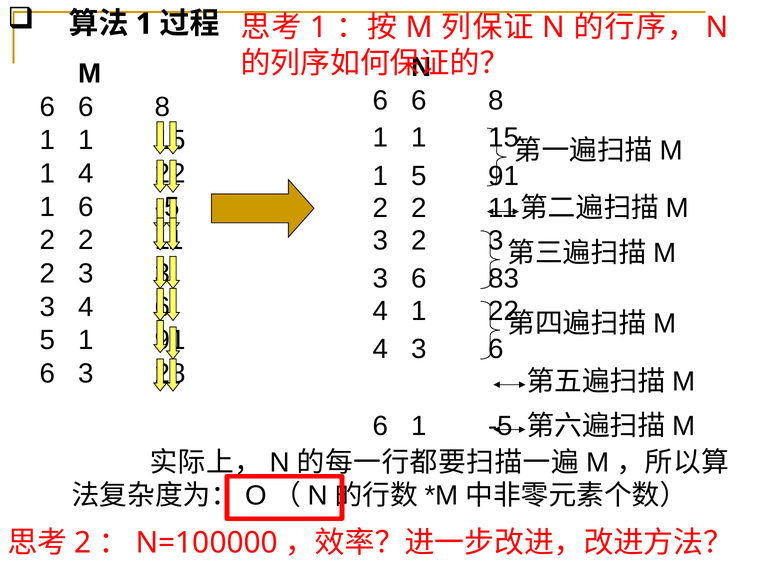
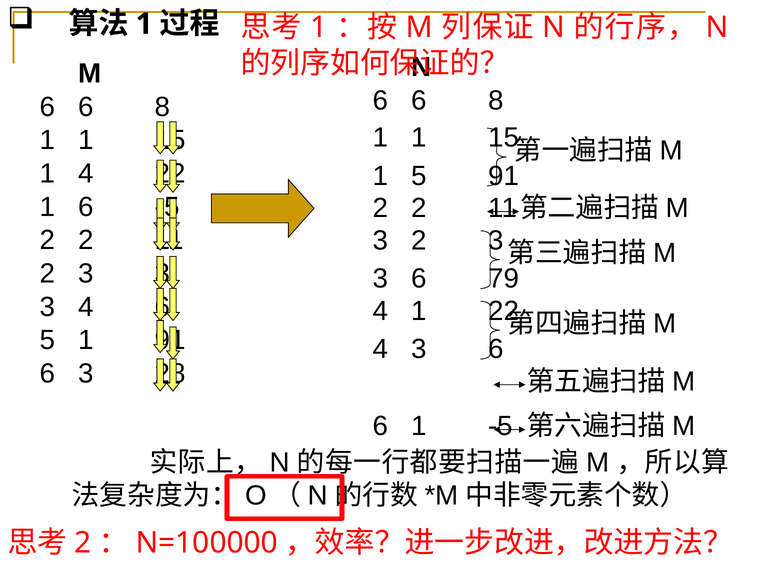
83: 83 -> 79
